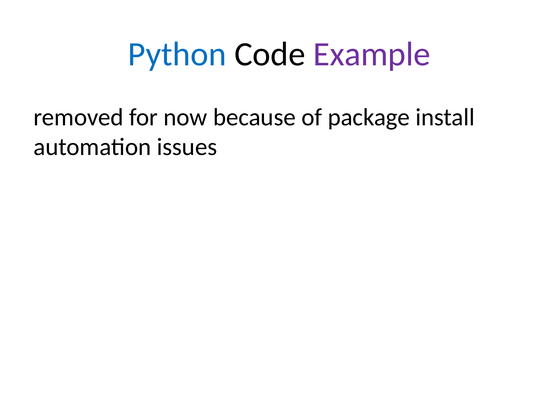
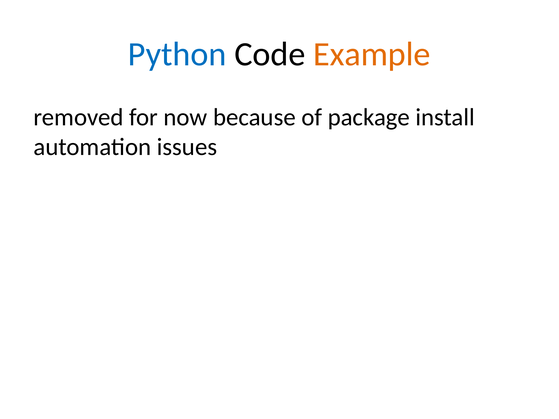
Example colour: purple -> orange
